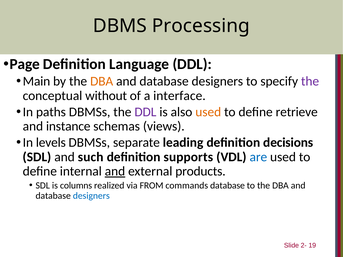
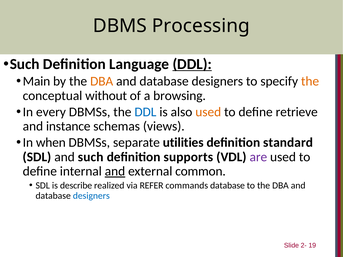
Page at (25, 64): Page -> Such
DDL at (192, 64) underline: none -> present
the at (310, 81) colour: purple -> orange
interface: interface -> browsing
paths: paths -> every
DDL at (145, 112) colour: purple -> blue
levels: levels -> when
leading: leading -> utilities
decisions: decisions -> standard
are colour: blue -> purple
products: products -> common
columns: columns -> describe
FROM: FROM -> REFER
